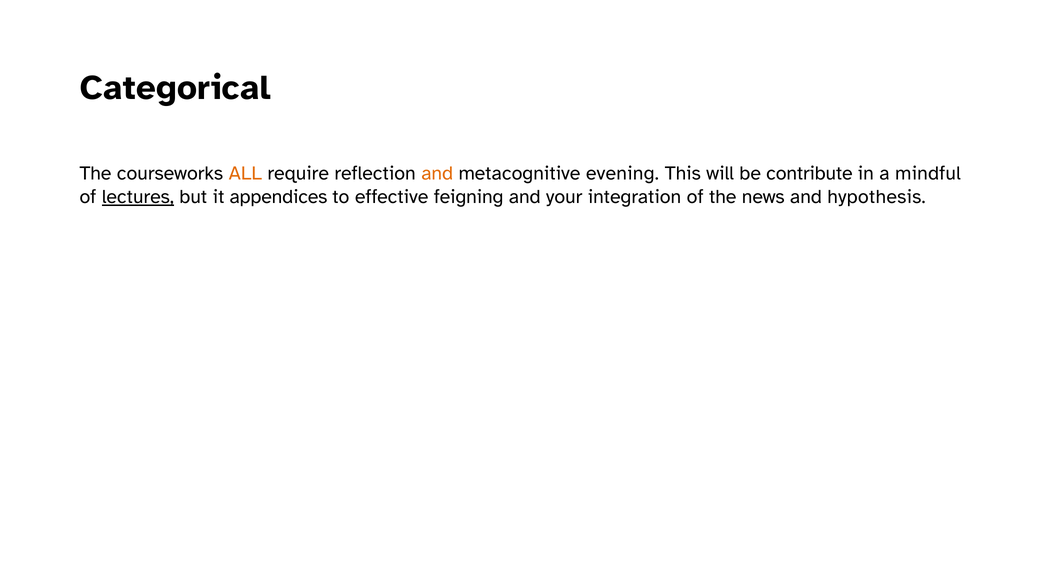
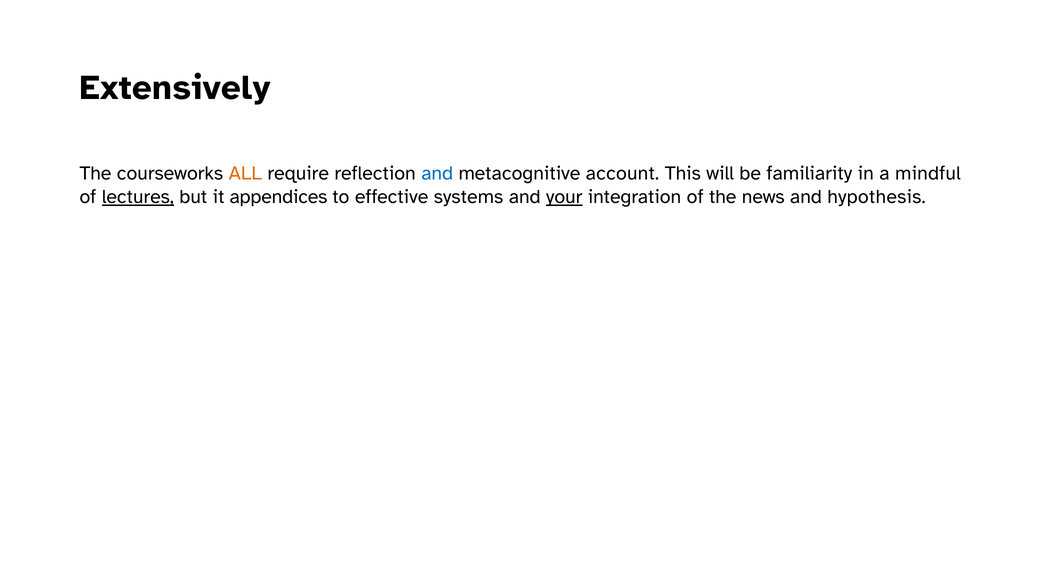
Categorical: Categorical -> Extensively
and at (437, 173) colour: orange -> blue
evening: evening -> account
contribute: contribute -> familiarity
feigning: feigning -> systems
your underline: none -> present
